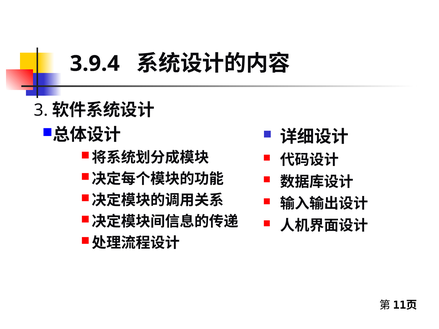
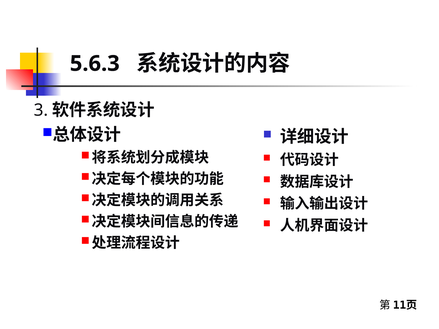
3.9.4: 3.9.4 -> 5.6.3
